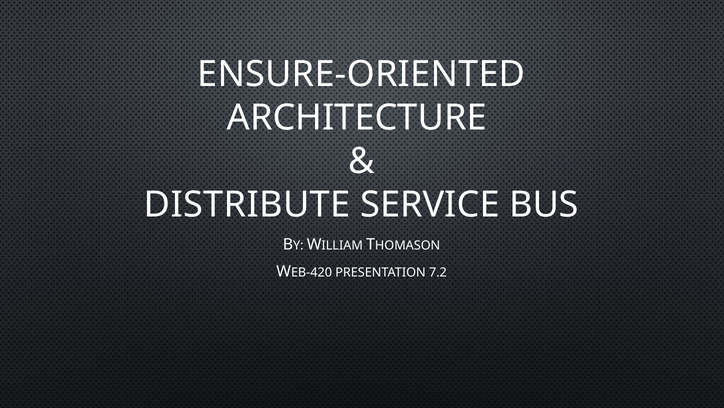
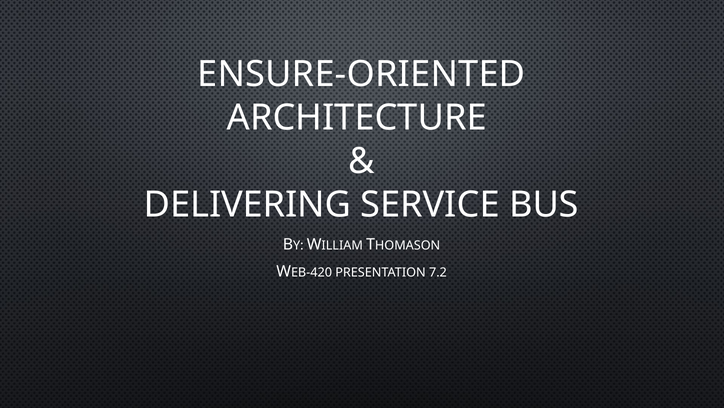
DISTRIBUTE: DISTRIBUTE -> DELIVERING
